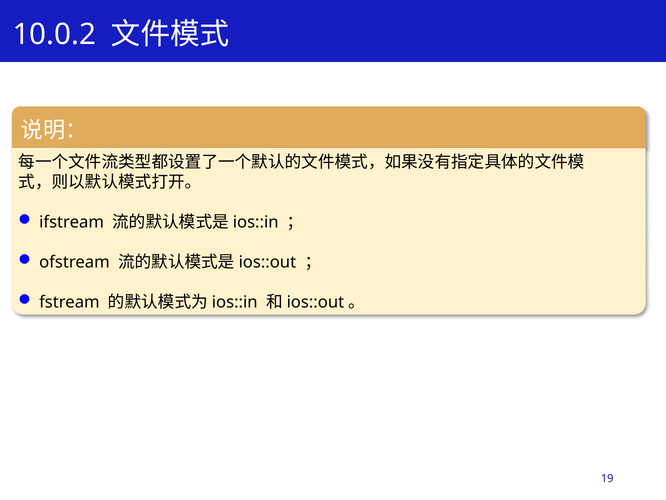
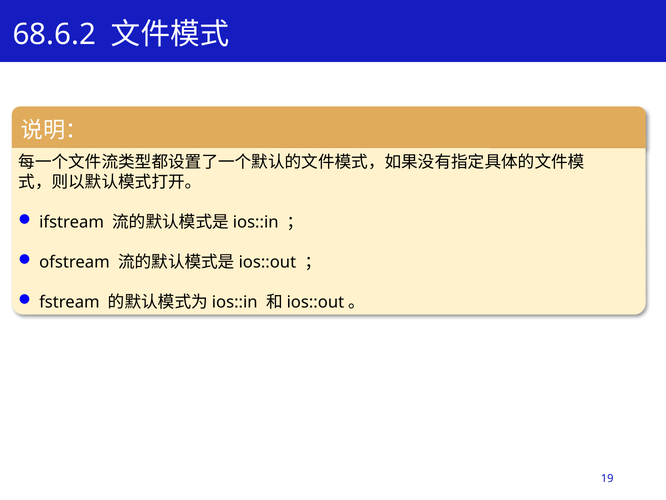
10.0.2: 10.0.2 -> 68.6.2
